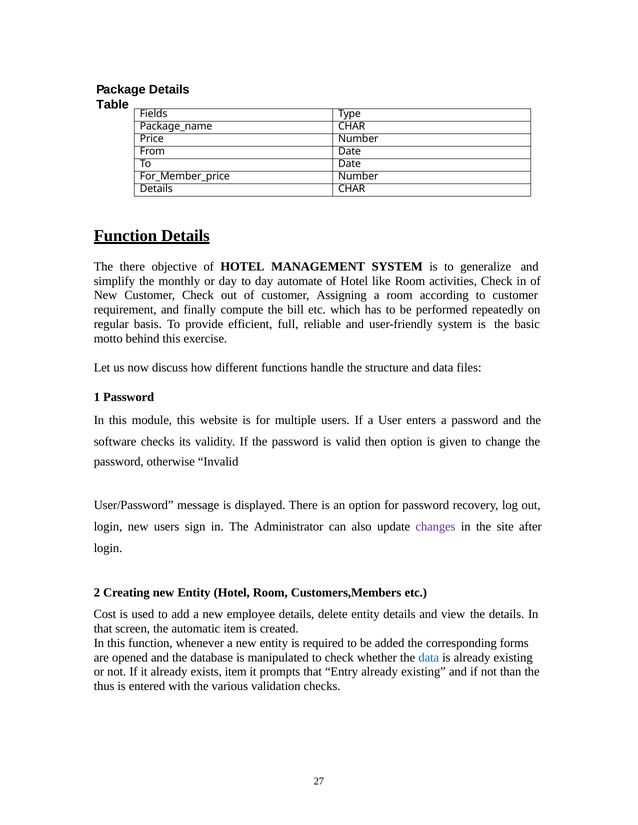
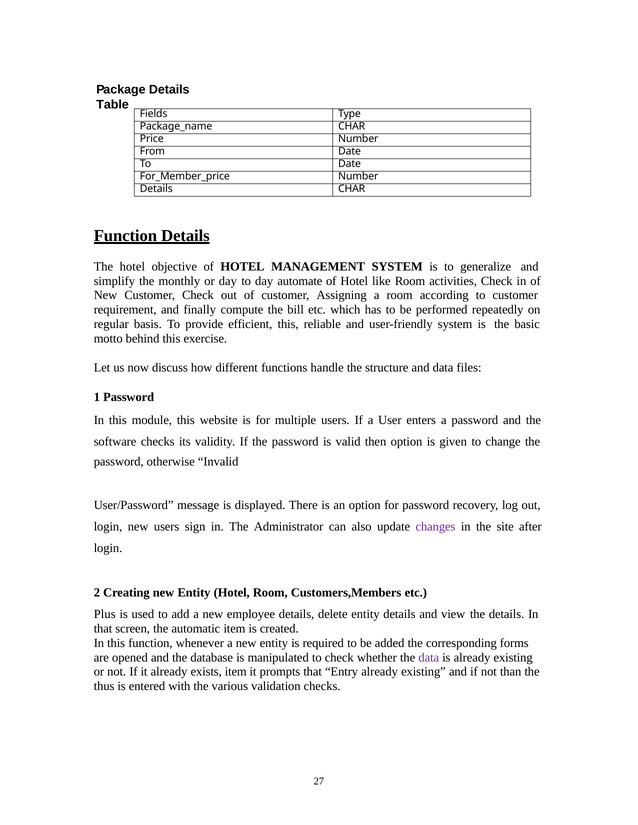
The there: there -> hotel
efficient full: full -> this
Cost: Cost -> Plus
data at (429, 658) colour: blue -> purple
